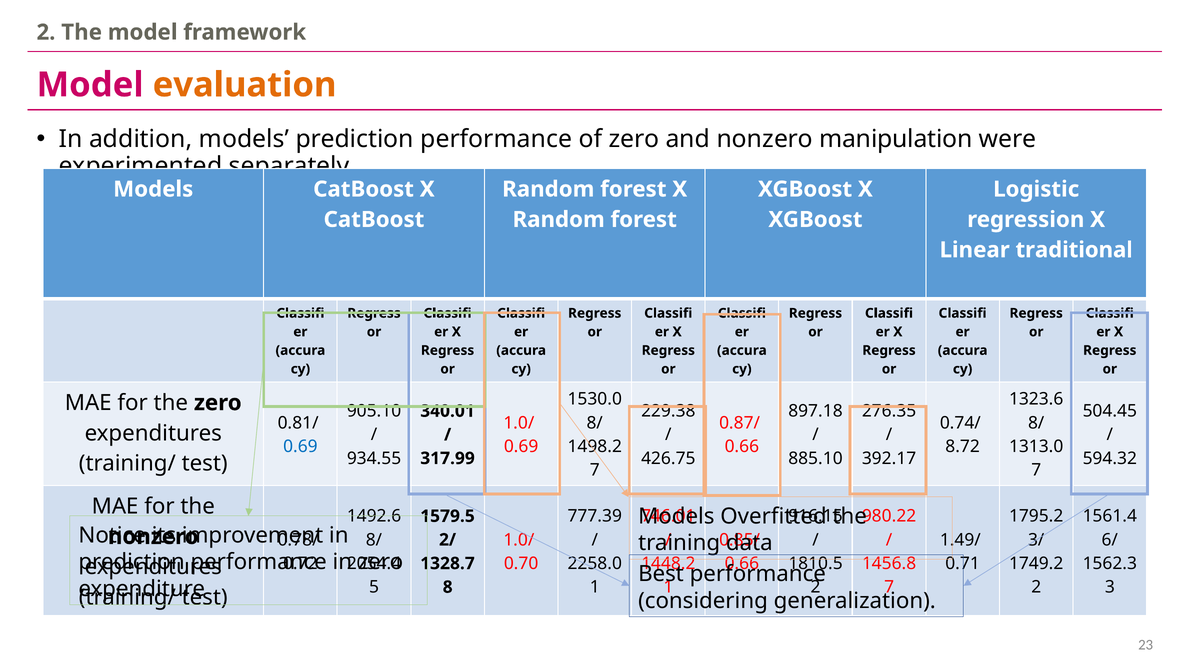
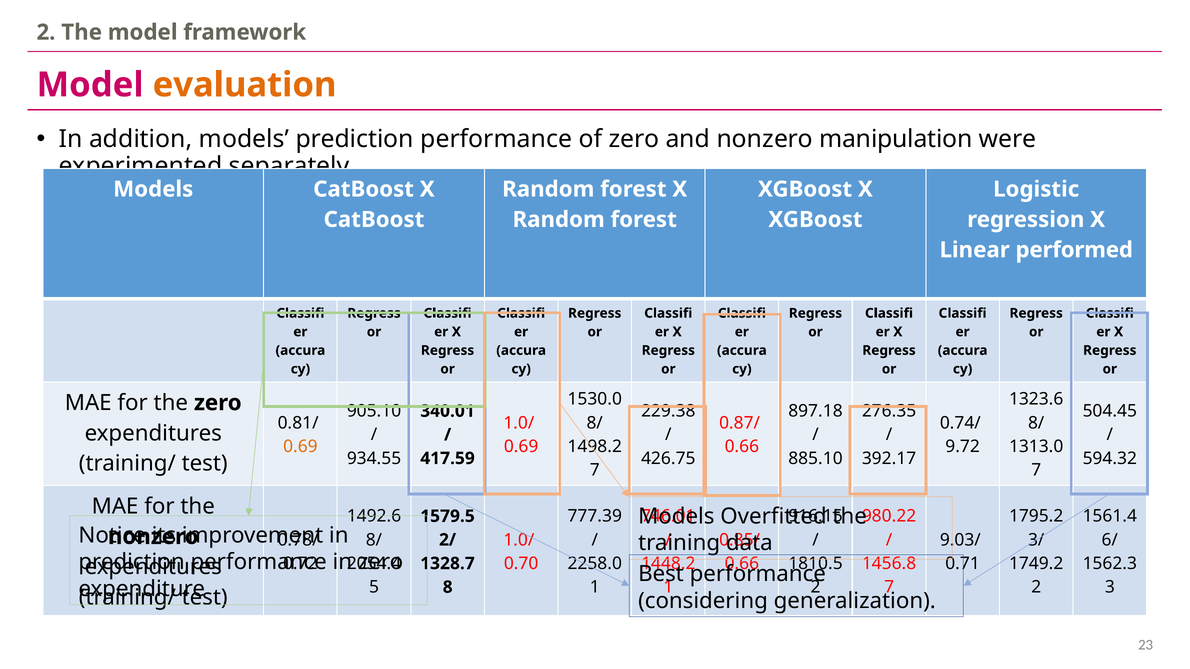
traditional: traditional -> performed
0.69 at (300, 447) colour: blue -> orange
8.72: 8.72 -> 9.72
317.99: 317.99 -> 417.59
1.49/: 1.49/ -> 9.03/
